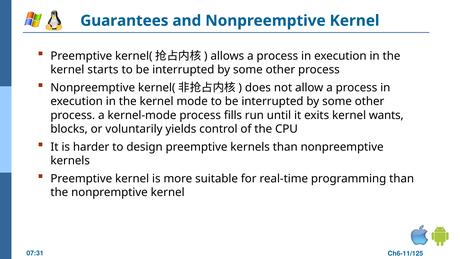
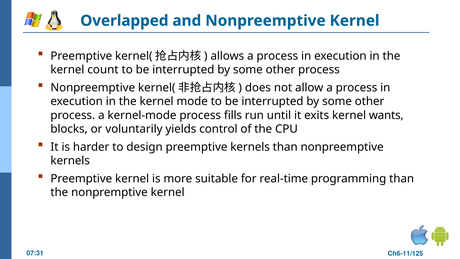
Guarantees: Guarantees -> Overlapped
starts: starts -> count
